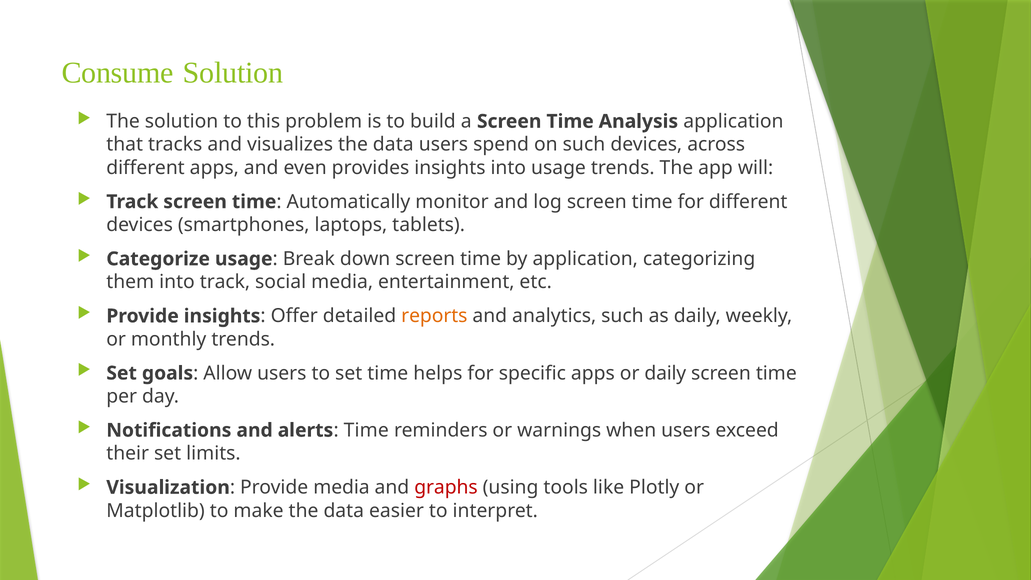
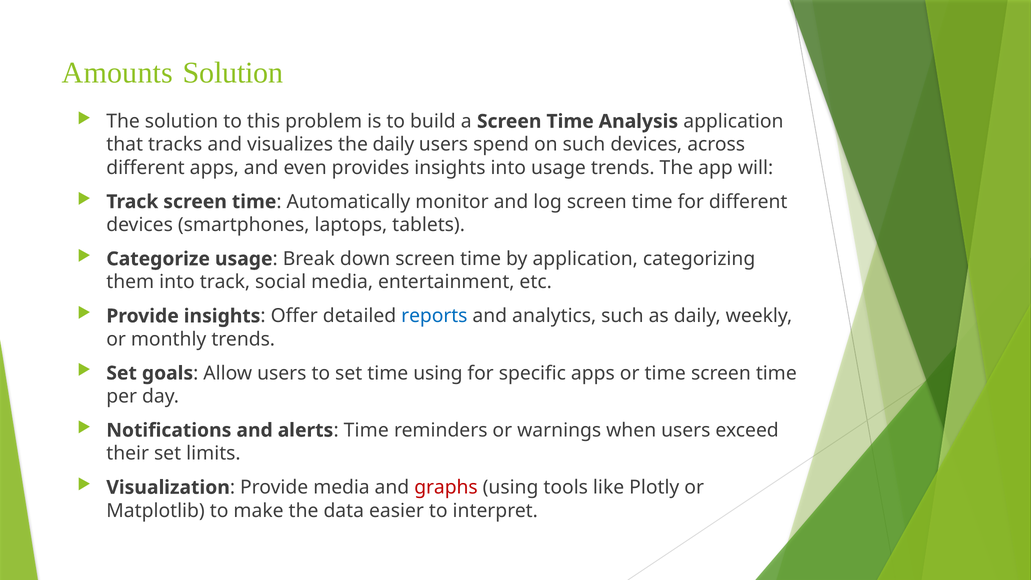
Consume: Consume -> Amounts
visualizes the data: data -> daily
reports colour: orange -> blue
time helps: helps -> using
or daily: daily -> time
